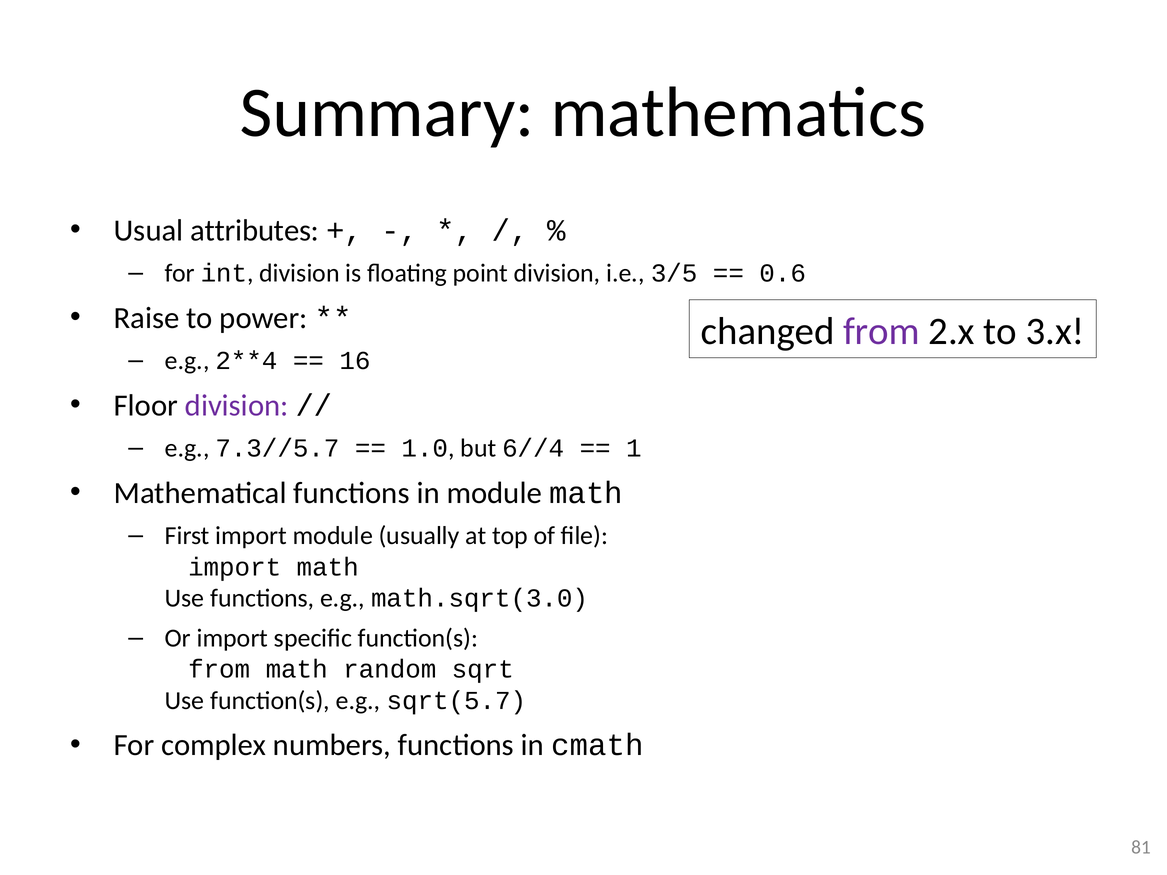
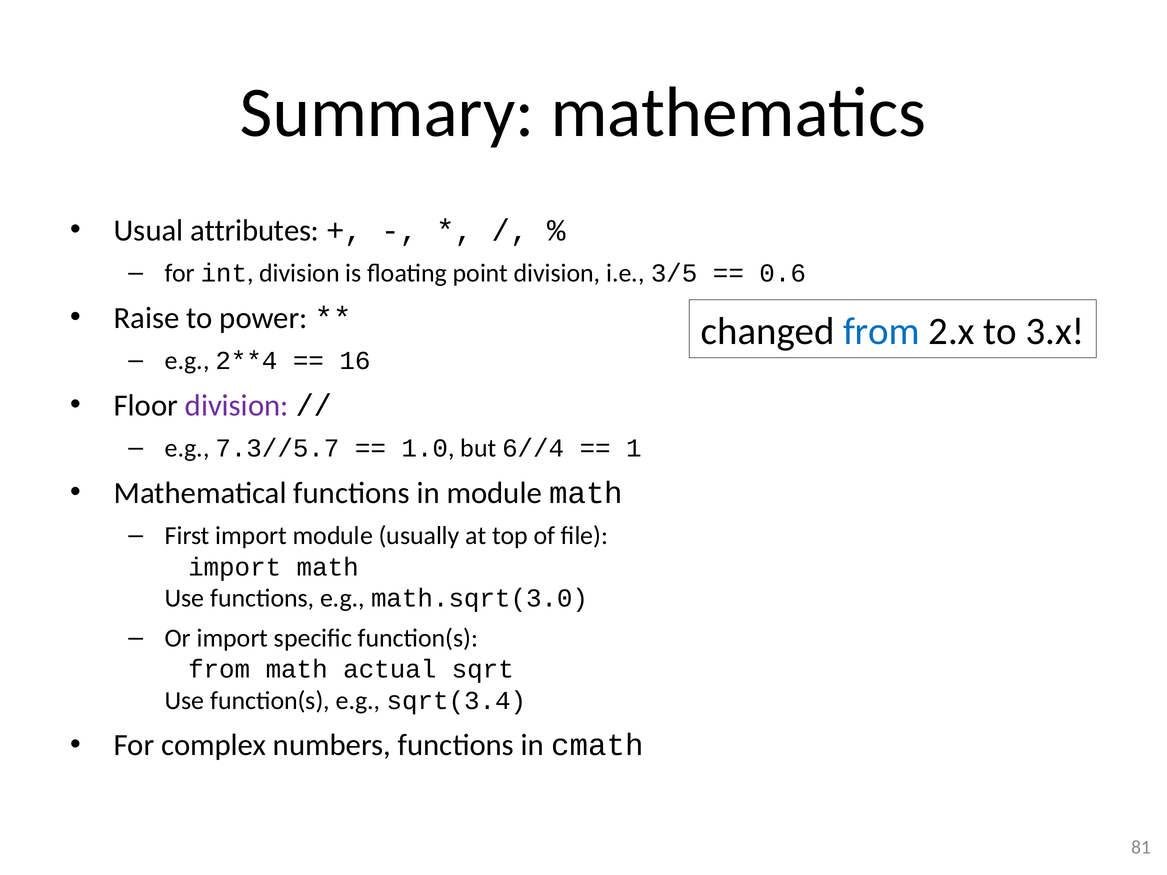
from at (881, 332) colour: purple -> blue
random: random -> actual
sqrt(5.7: sqrt(5.7 -> sqrt(3.4
